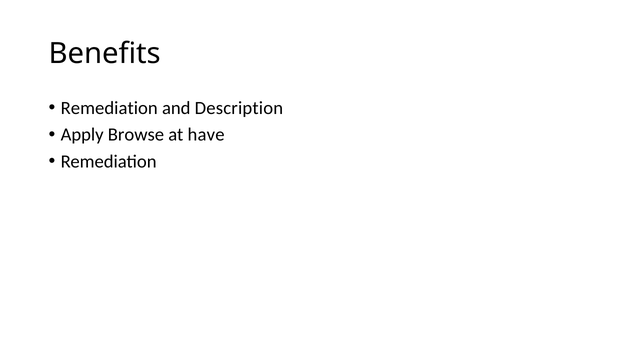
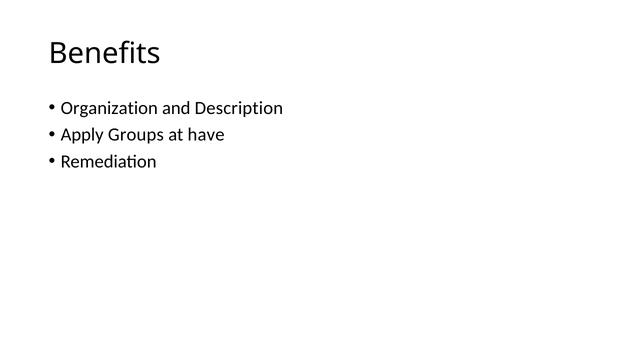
Remediation at (109, 108): Remediation -> Organization
Browse: Browse -> Groups
